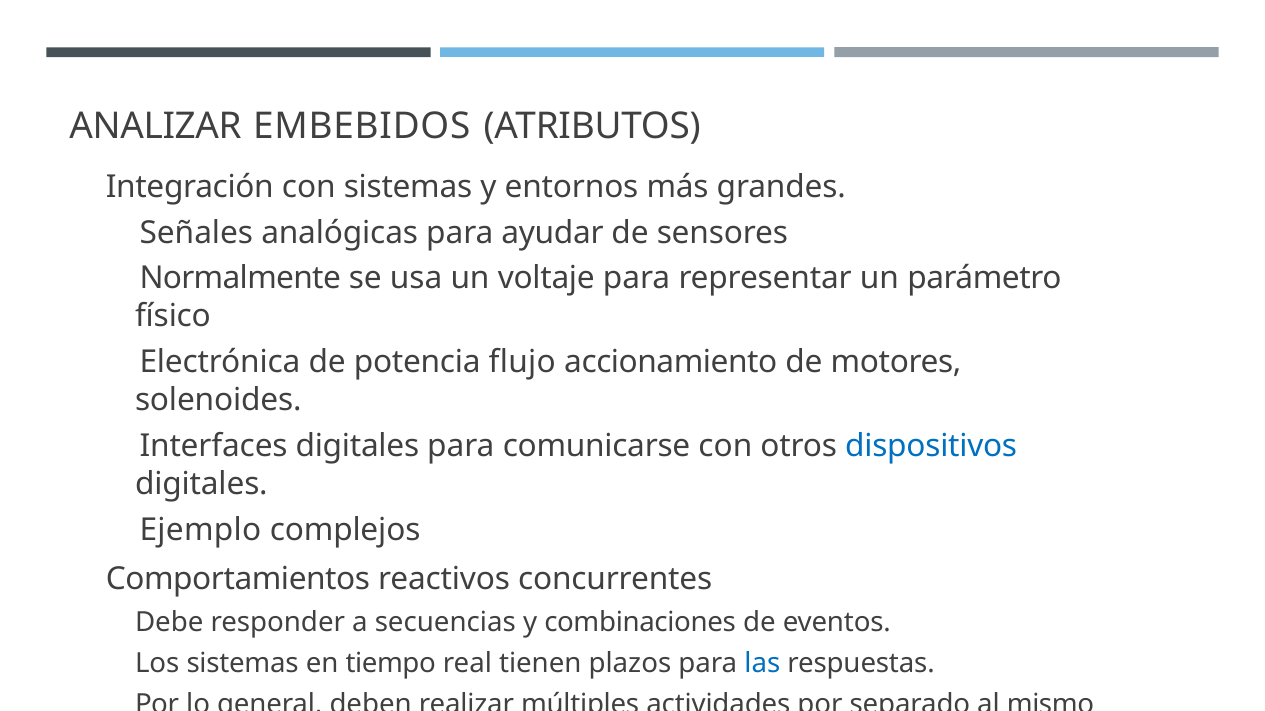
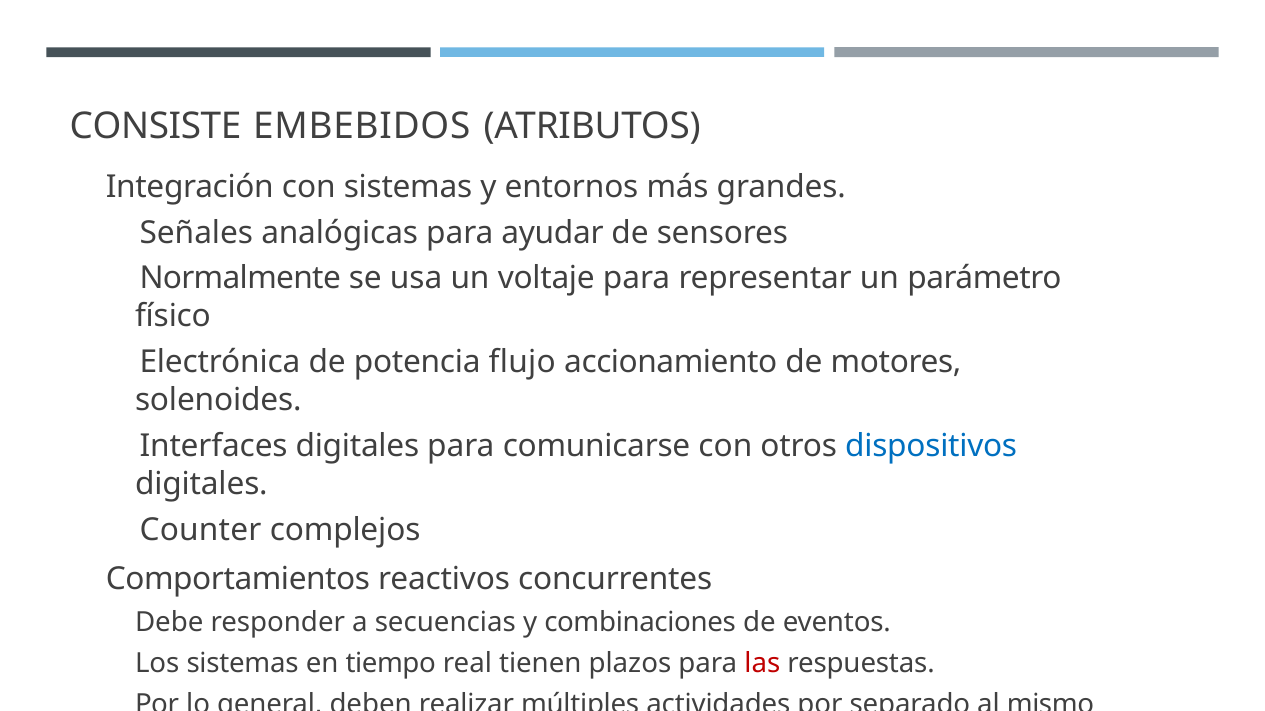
ANALIZAR: ANALIZAR -> CONSISTE
Ejemplo: Ejemplo -> Counter
las colour: blue -> red
